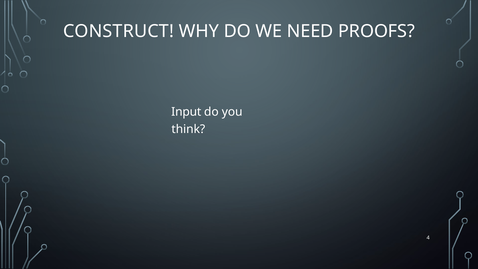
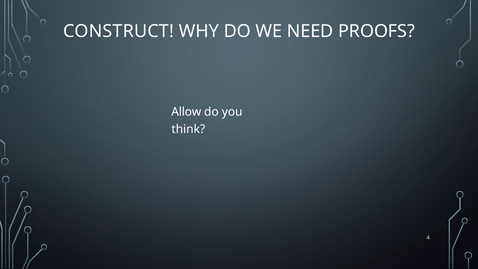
Input: Input -> Allow
